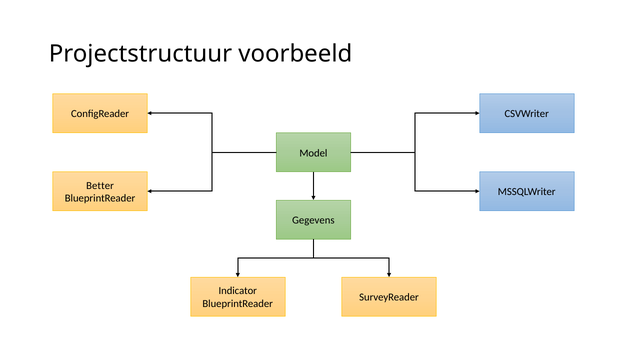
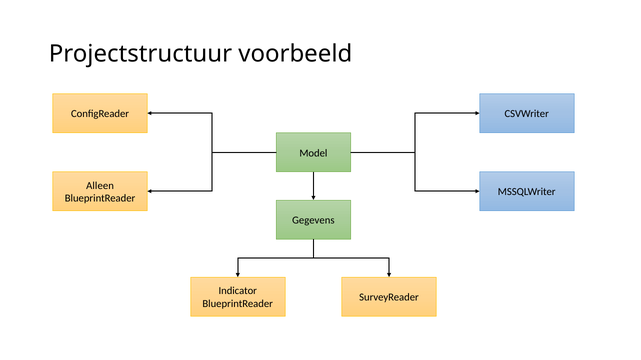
Better: Better -> Alleen
